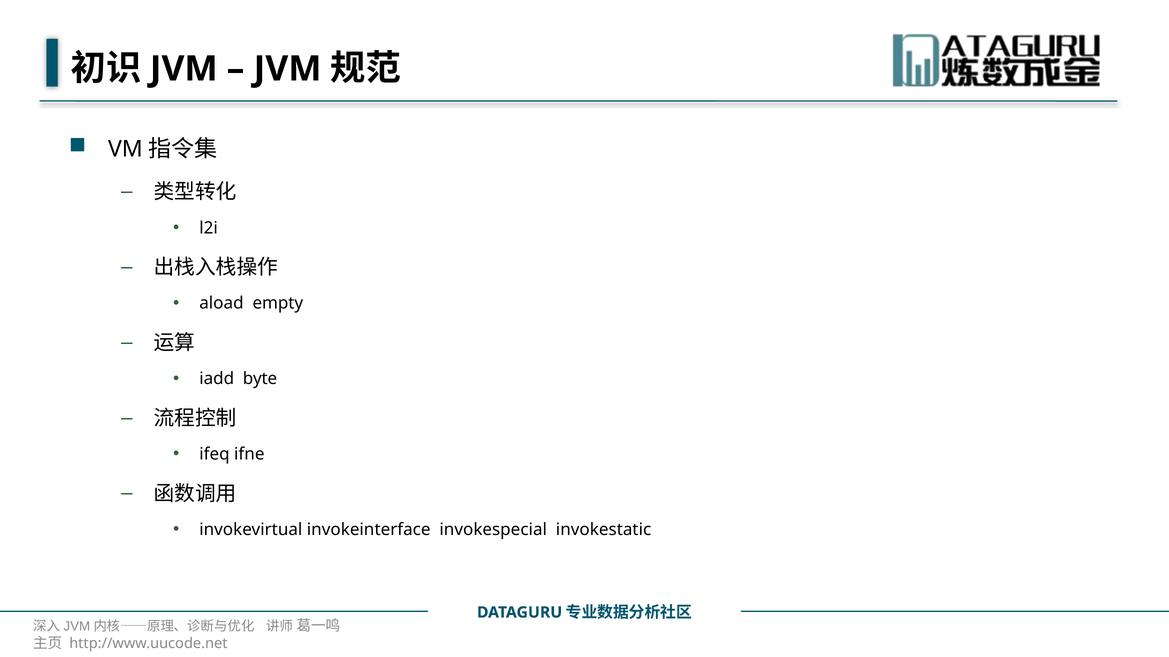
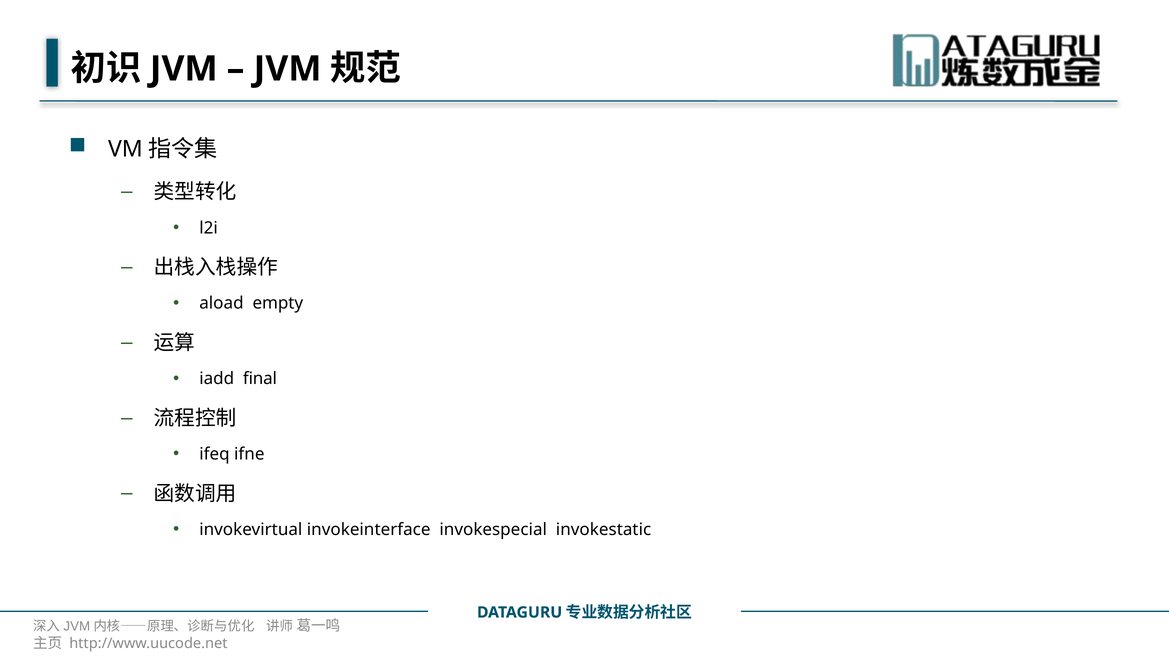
byte: byte -> final
